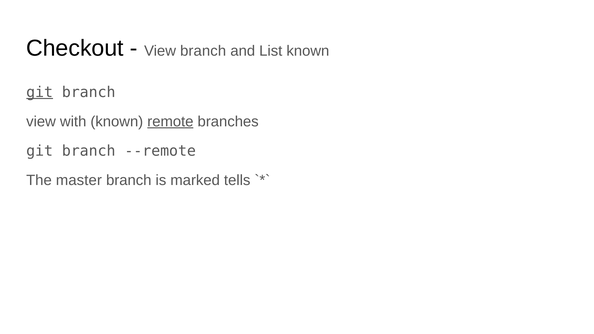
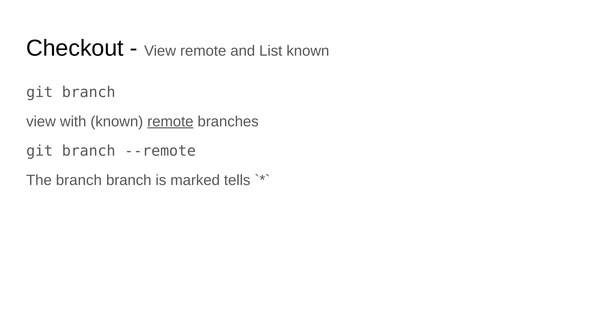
View branch: branch -> remote
git at (40, 92) underline: present -> none
The master: master -> branch
